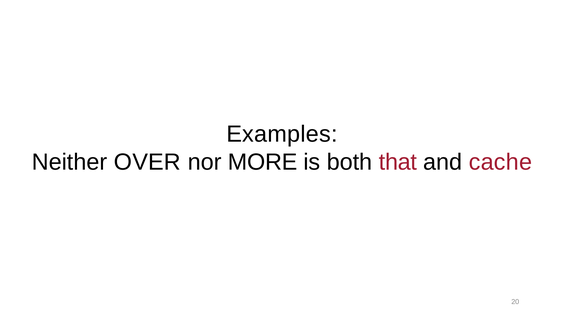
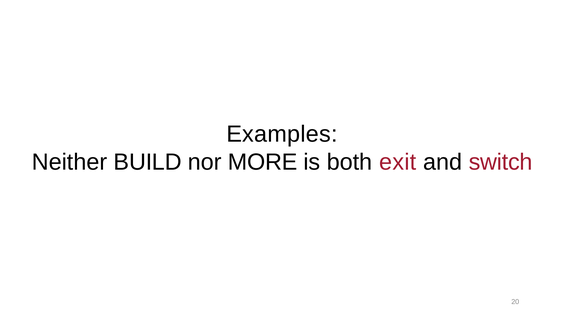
OVER: OVER -> BUILD
that: that -> exit
cache: cache -> switch
